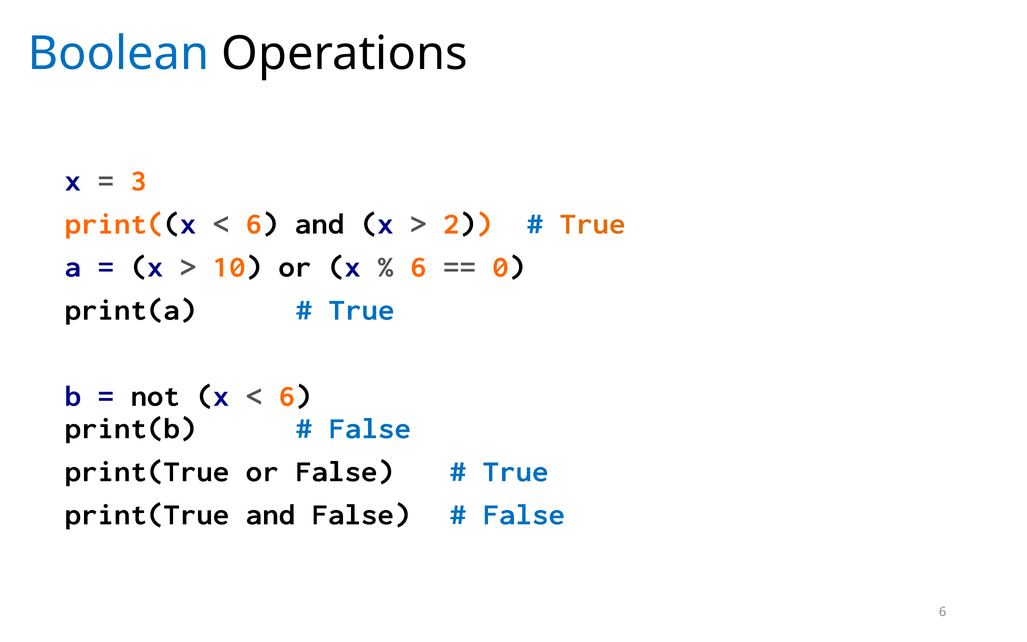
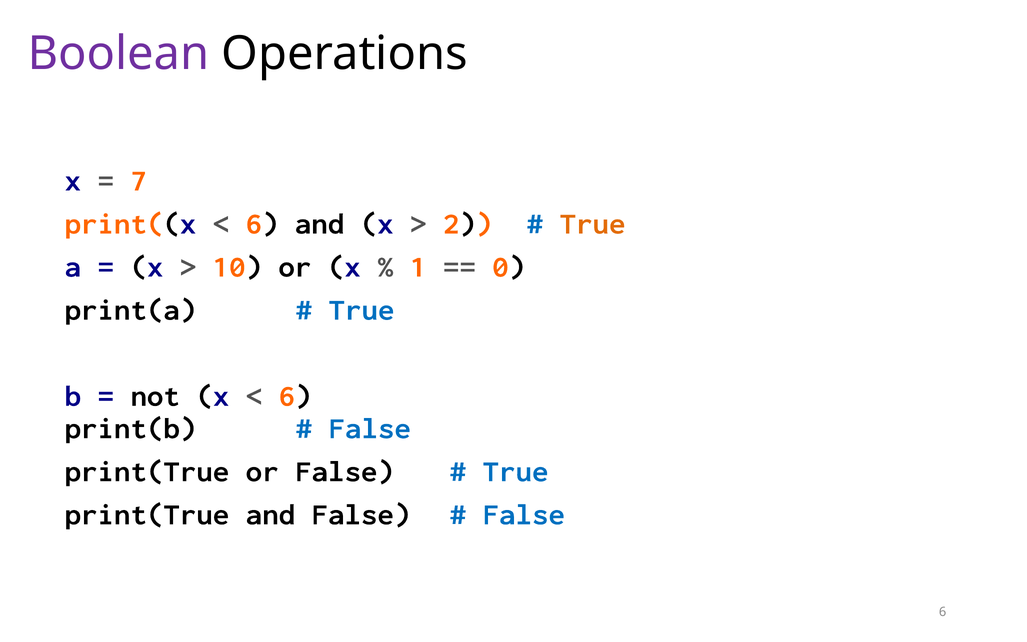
Boolean colour: blue -> purple
3: 3 -> 7
6 at (418, 267): 6 -> 1
